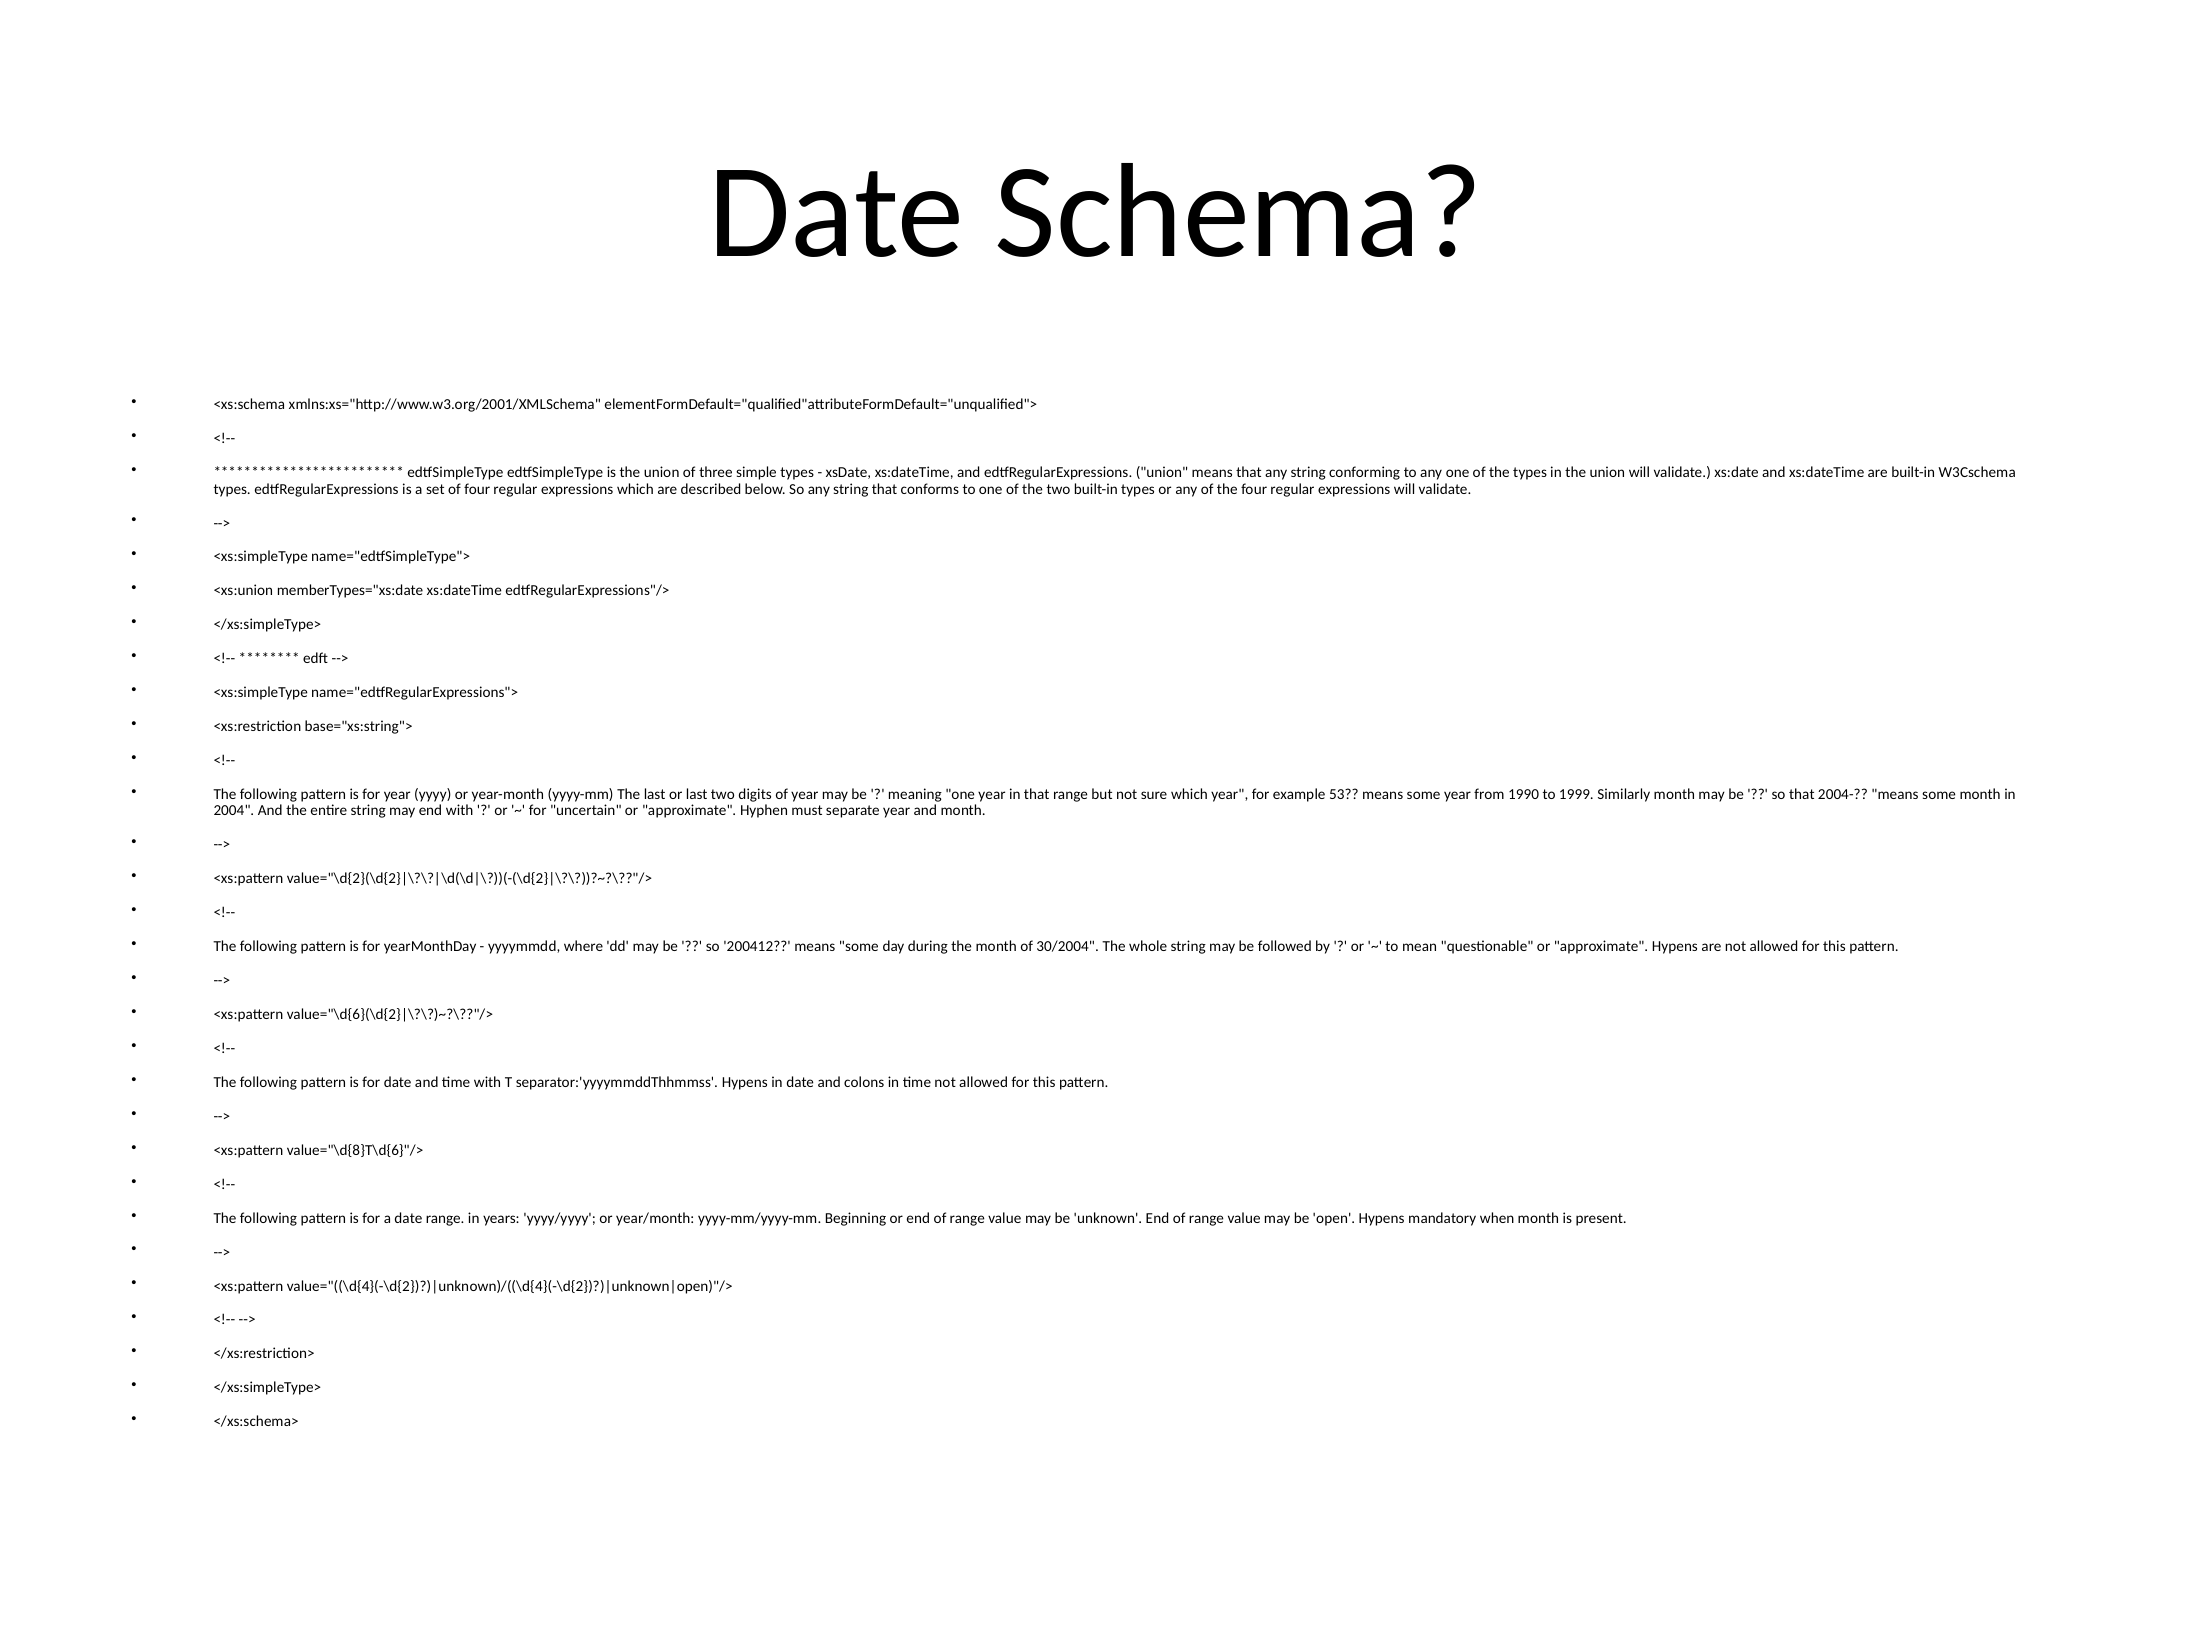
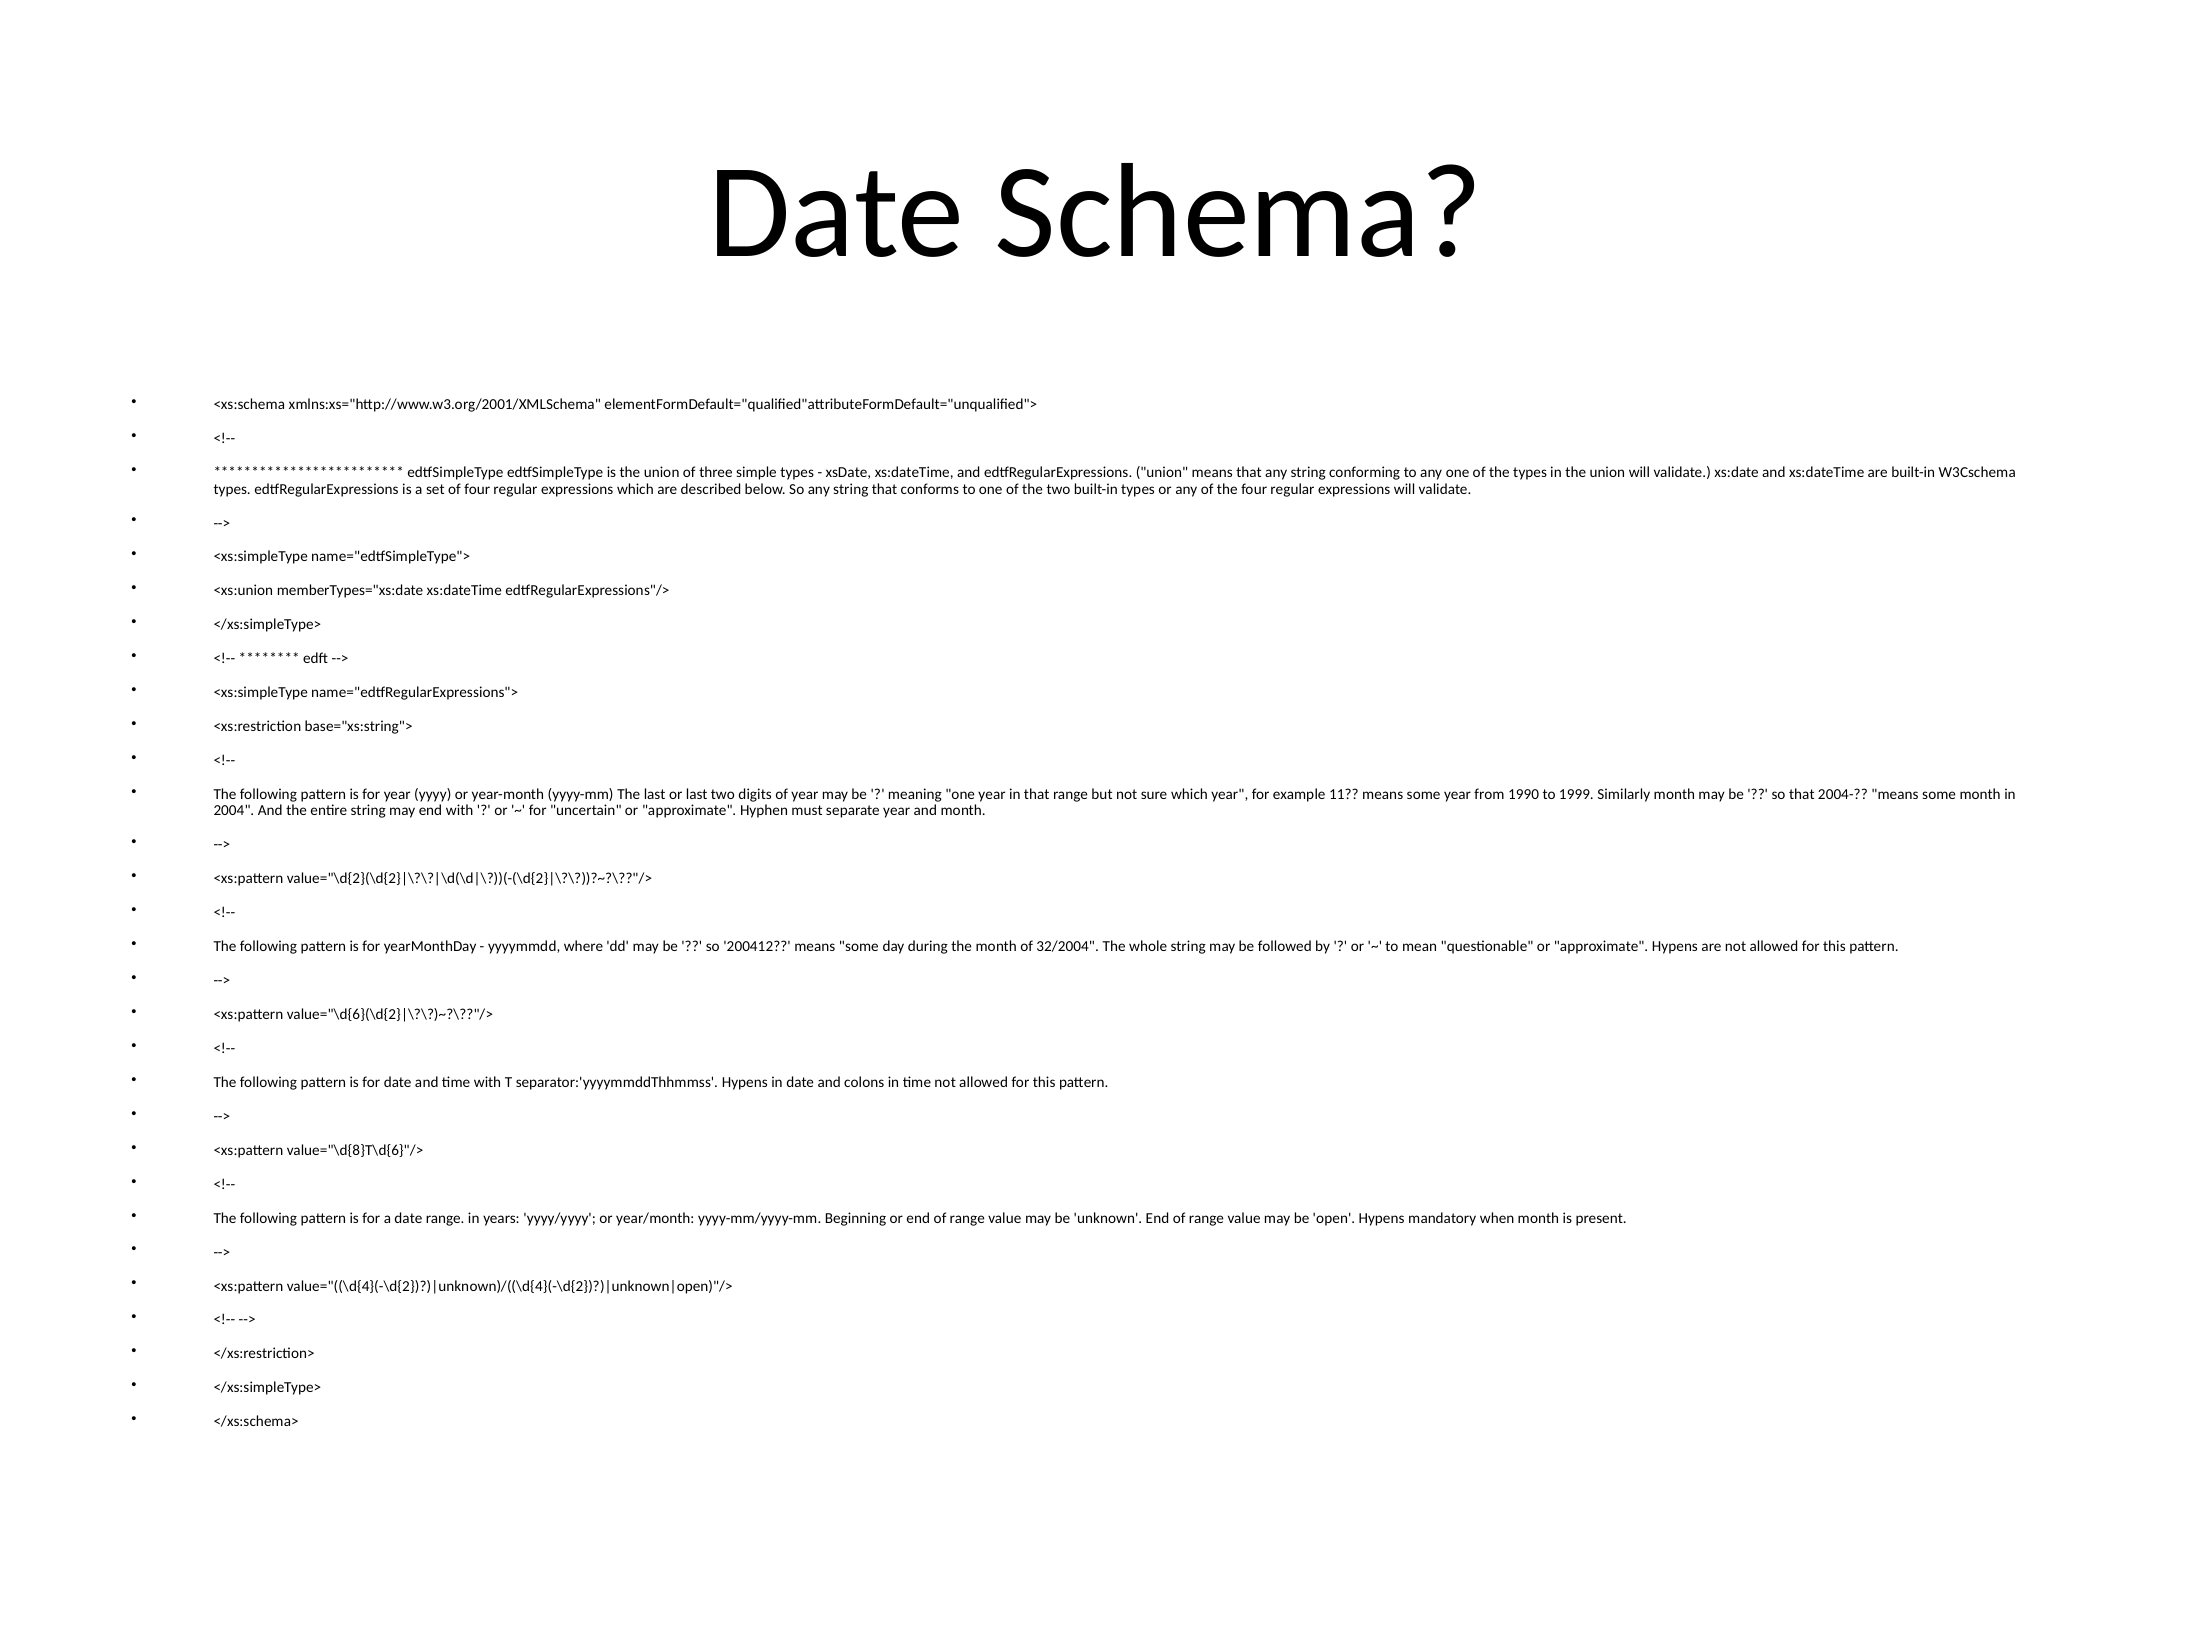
53: 53 -> 11
30/2004: 30/2004 -> 32/2004
